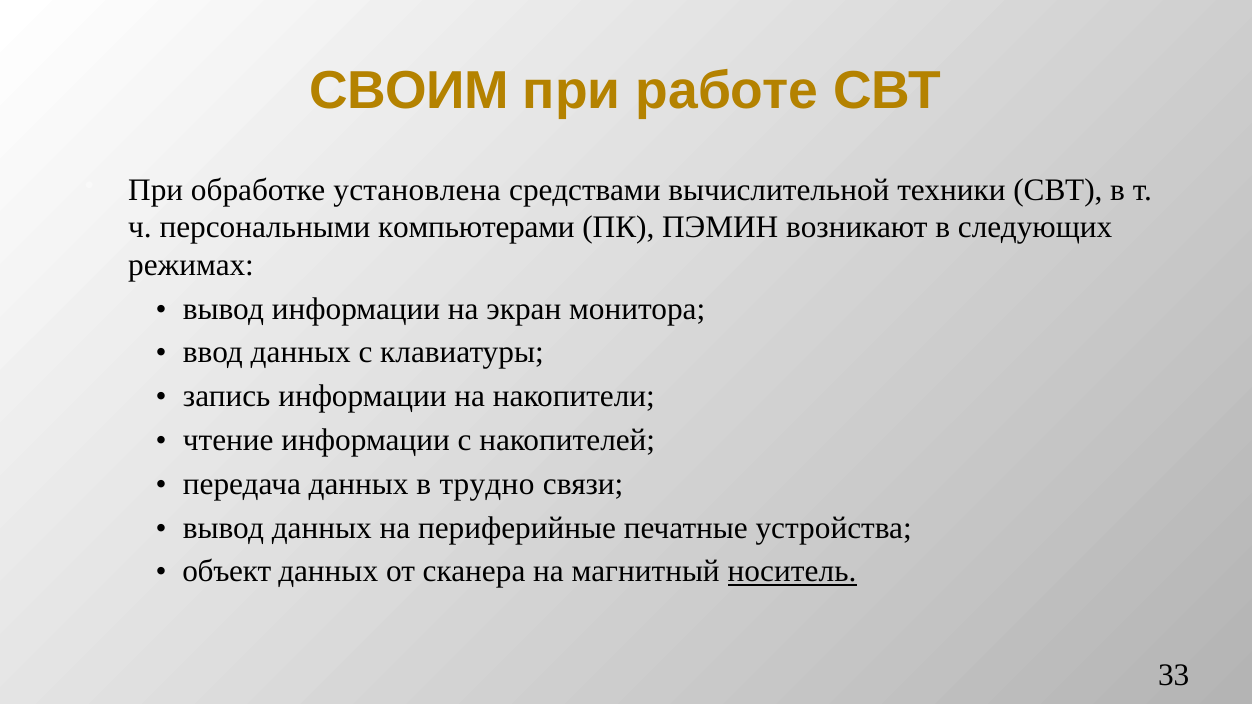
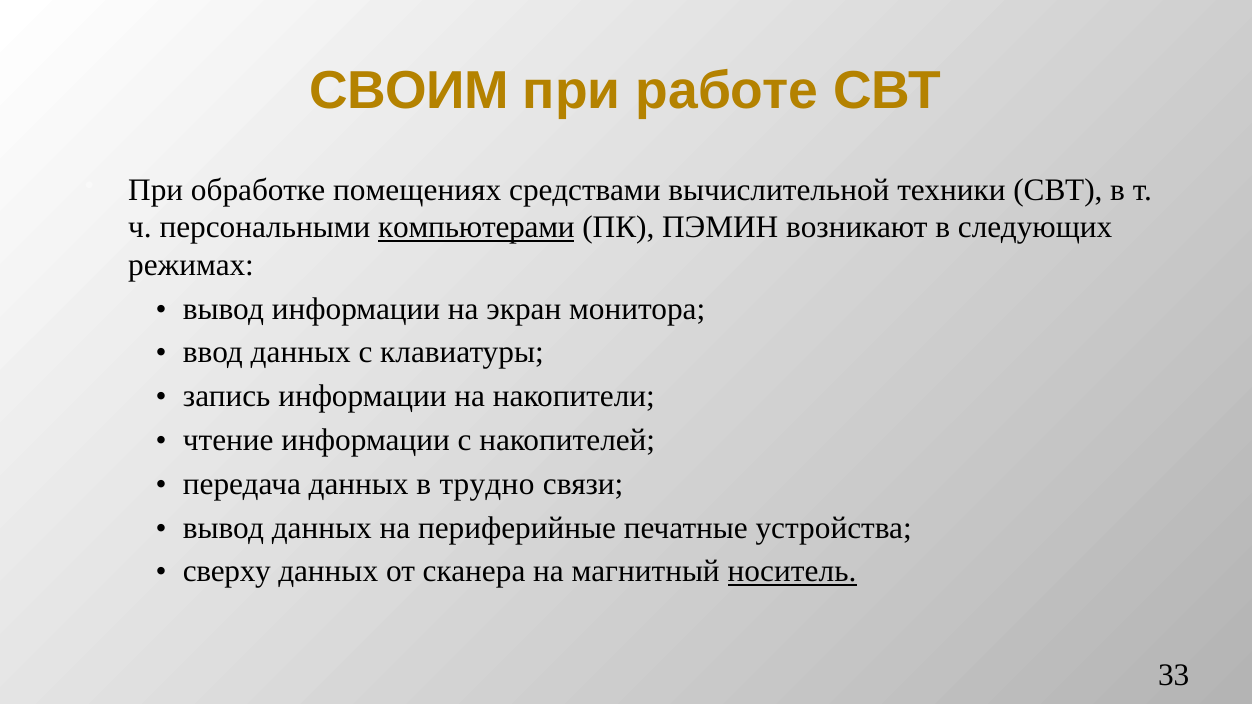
установлена: установлена -> помещениях
компьютерами underline: none -> present
объект: объект -> сверху
